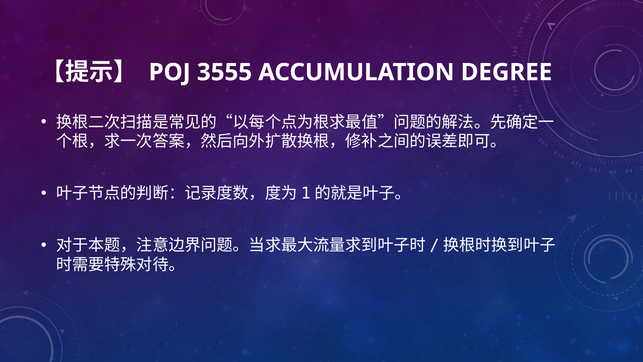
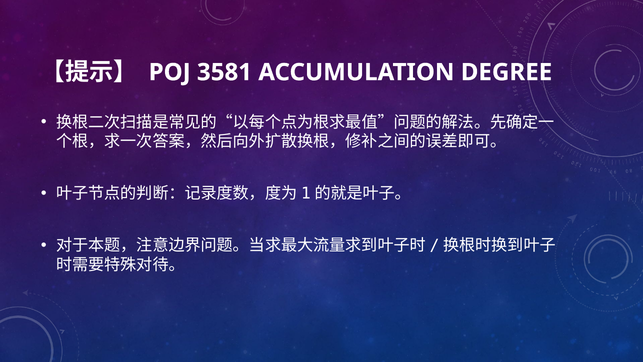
3555: 3555 -> 3581
